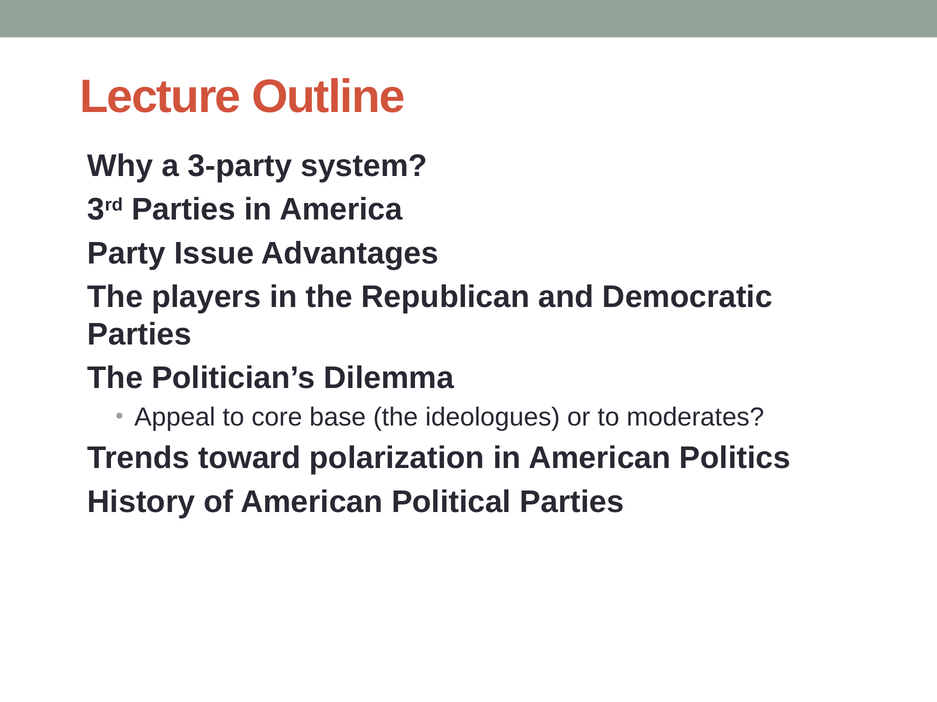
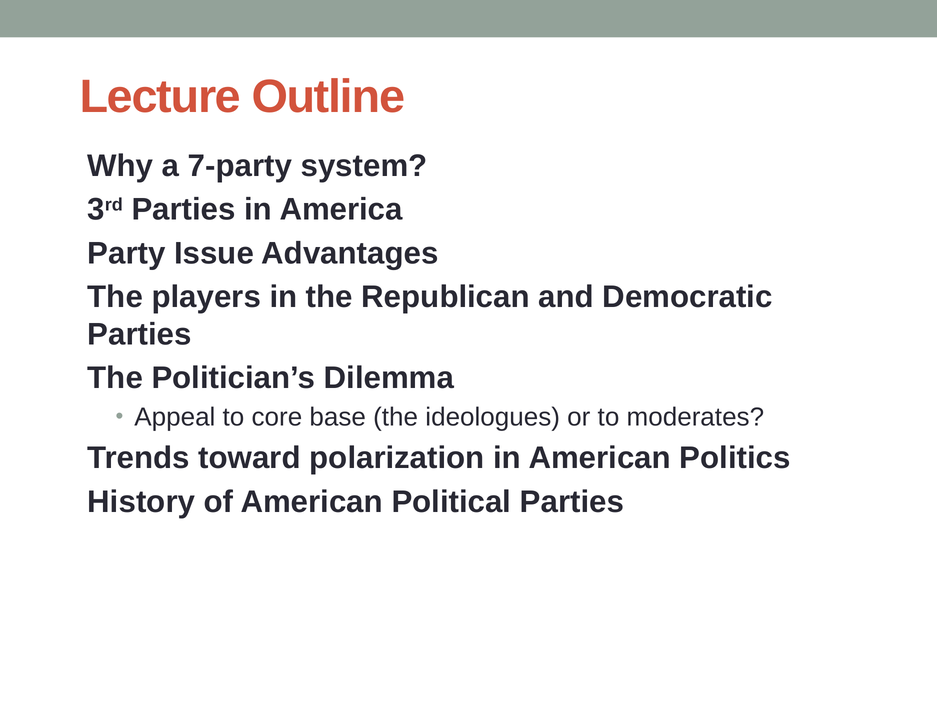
3-party: 3-party -> 7-party
